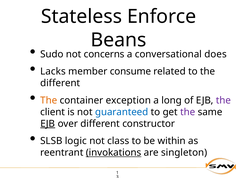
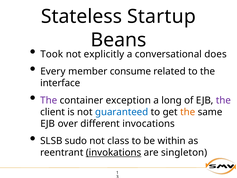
Enforce: Enforce -> Startup
Sudo: Sudo -> Took
concerns: concerns -> explicitly
Lacks: Lacks -> Every
different at (60, 83): different -> interface
The at (49, 100) colour: orange -> purple
the at (188, 112) colour: purple -> orange
EJB at (48, 123) underline: present -> none
constructor: constructor -> invocations
logic: logic -> sudo
